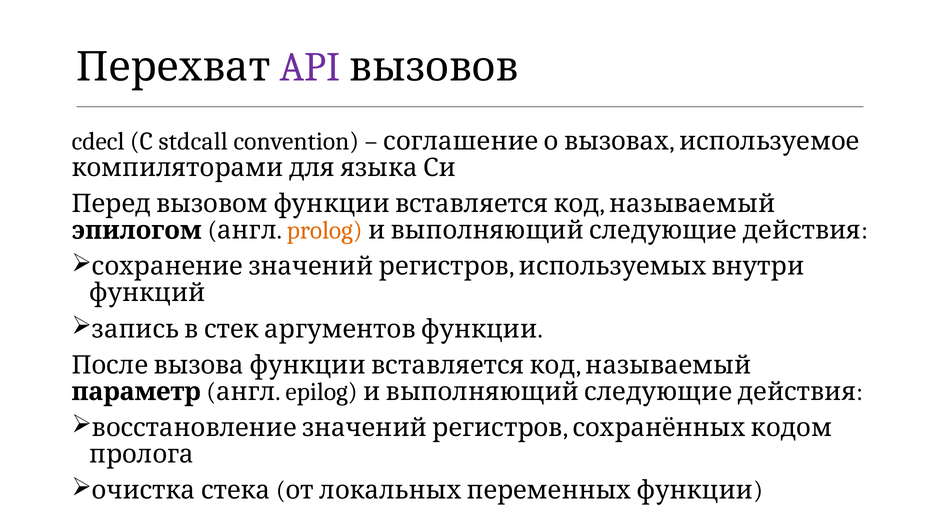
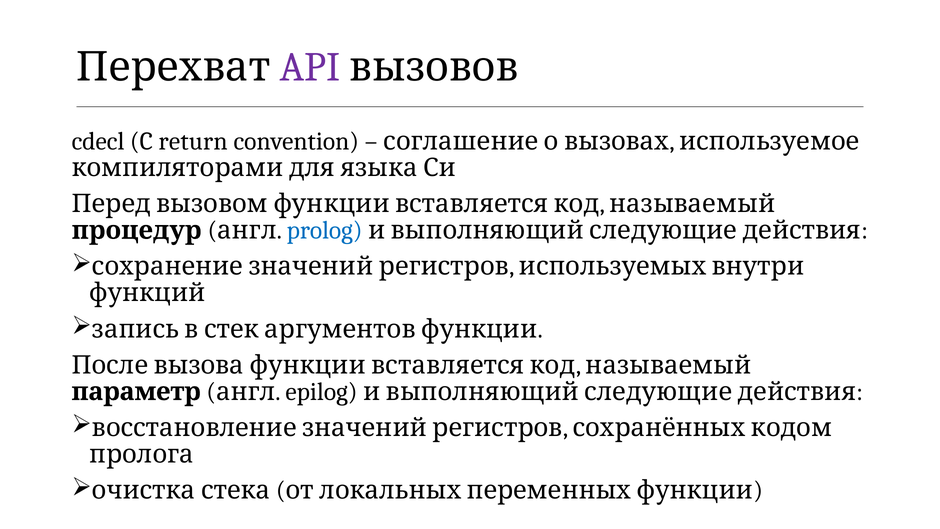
stdcall: stdcall -> return
эпилогом: эпилогом -> процедур
prolog colour: orange -> blue
